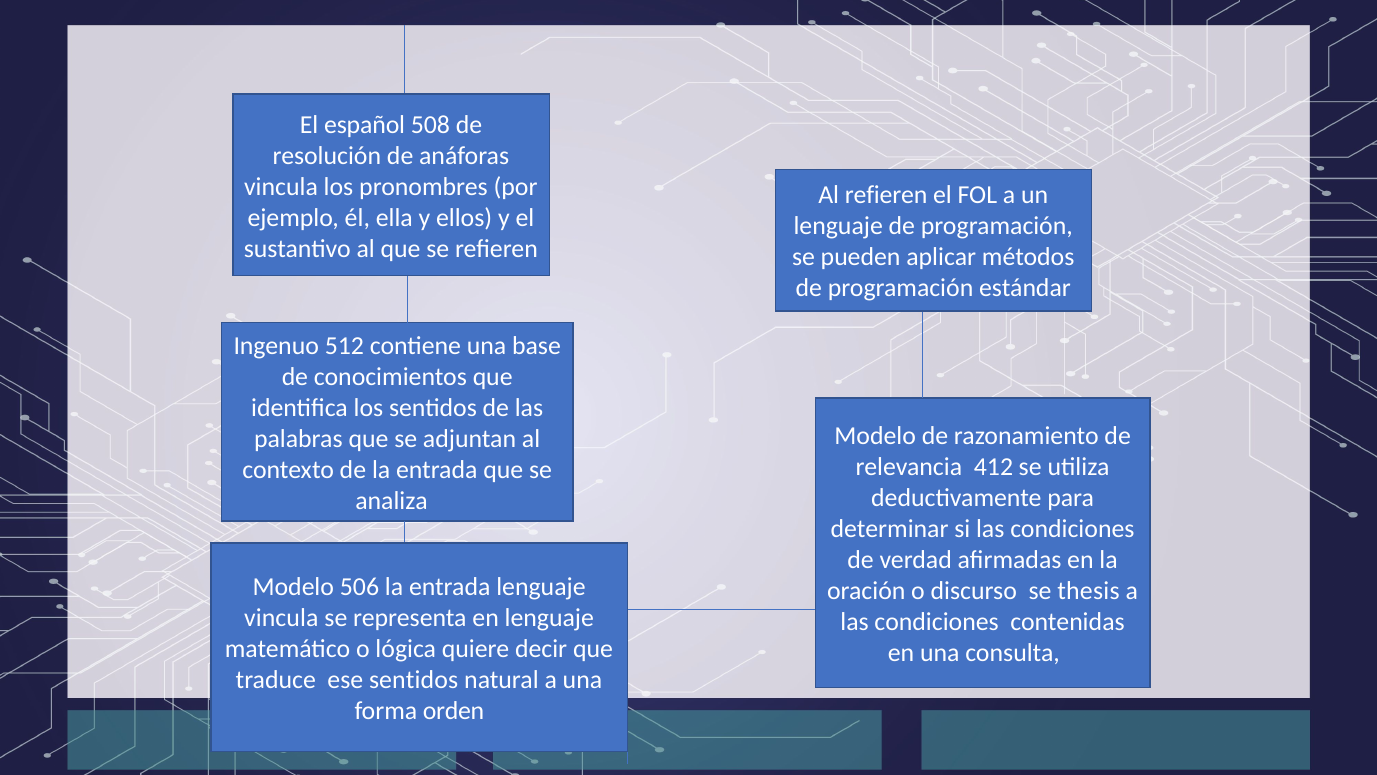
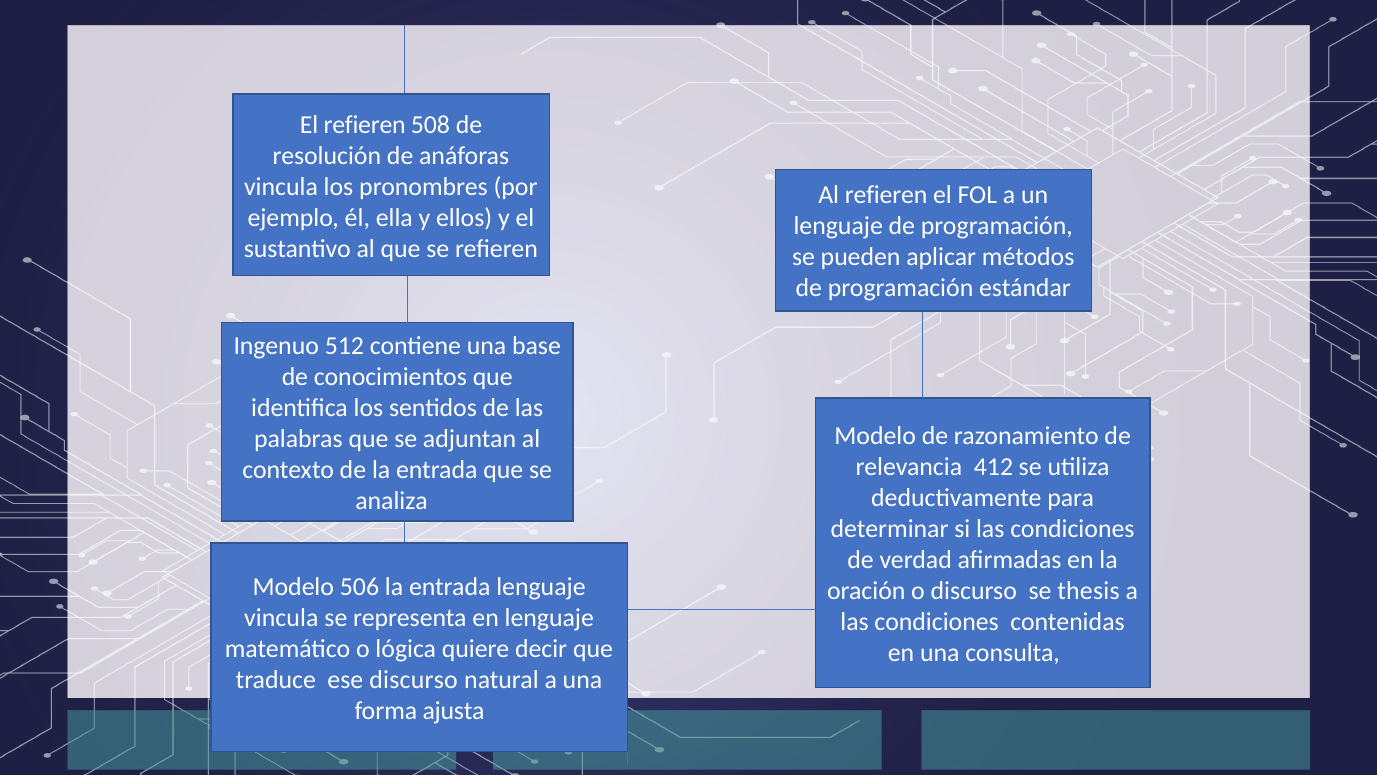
El español: español -> refieren
ese sentidos: sentidos -> discurso
orden: orden -> ajusta
